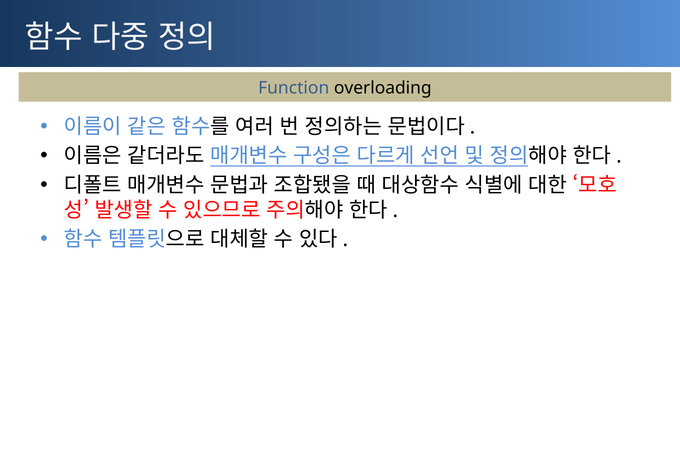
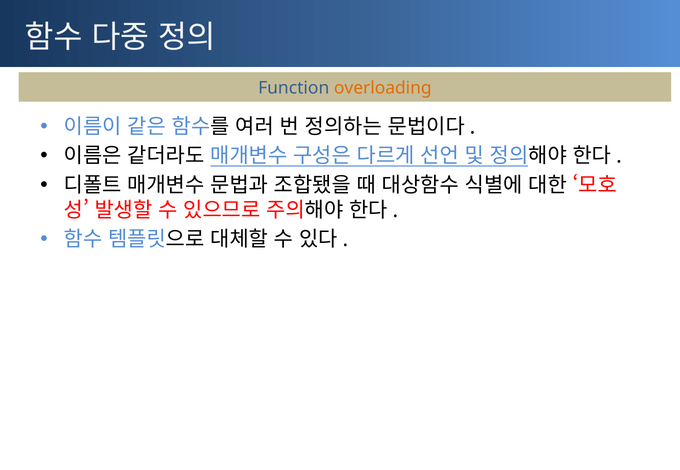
overloading colour: black -> orange
